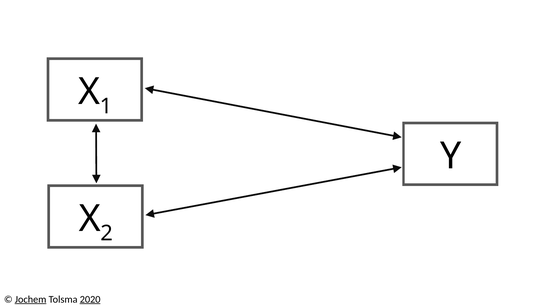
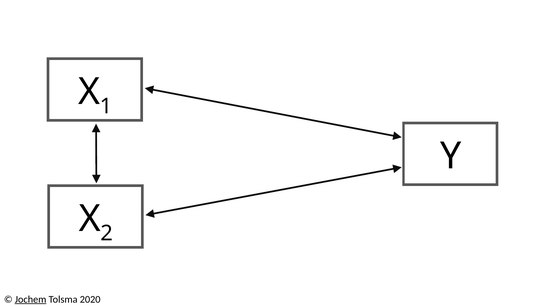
2020 underline: present -> none
